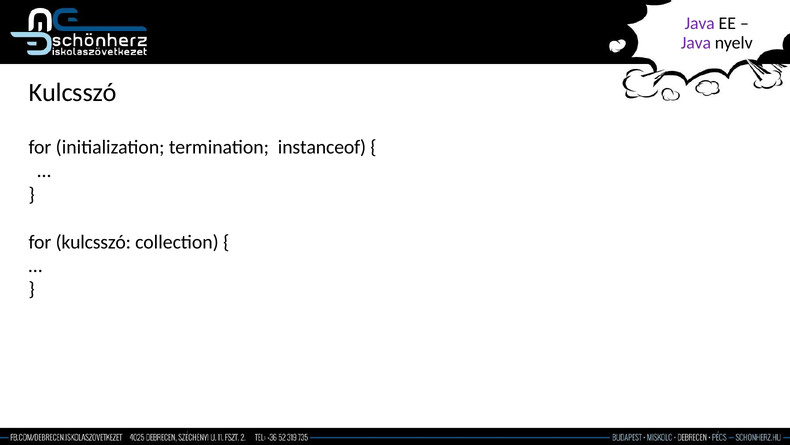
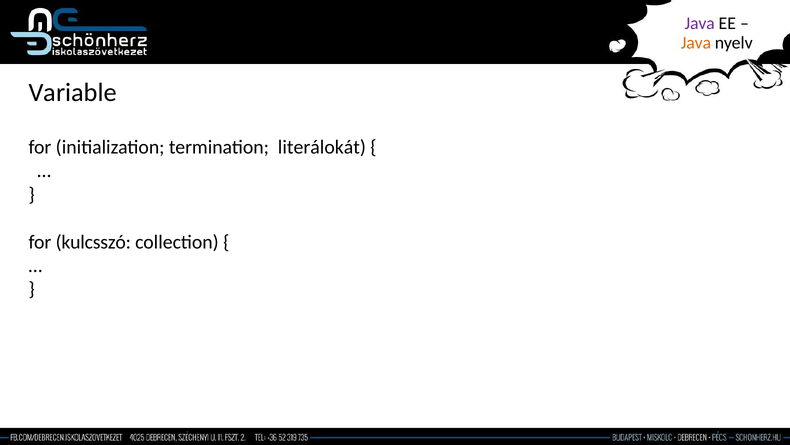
Java at (696, 43) colour: purple -> orange
Kulcsszó at (73, 92): Kulcsszó -> Variable
instanceof: instanceof -> literálokát
